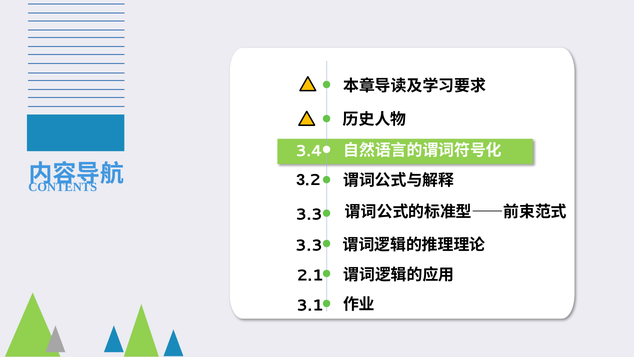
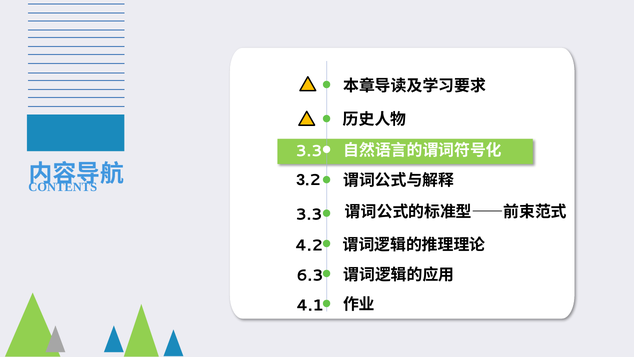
3.4 at (309, 151): 3.4 -> 3.3
3.3 at (309, 245): 3.3 -> 4.2
2.1: 2.1 -> 6.3
3.1: 3.1 -> 4.1
